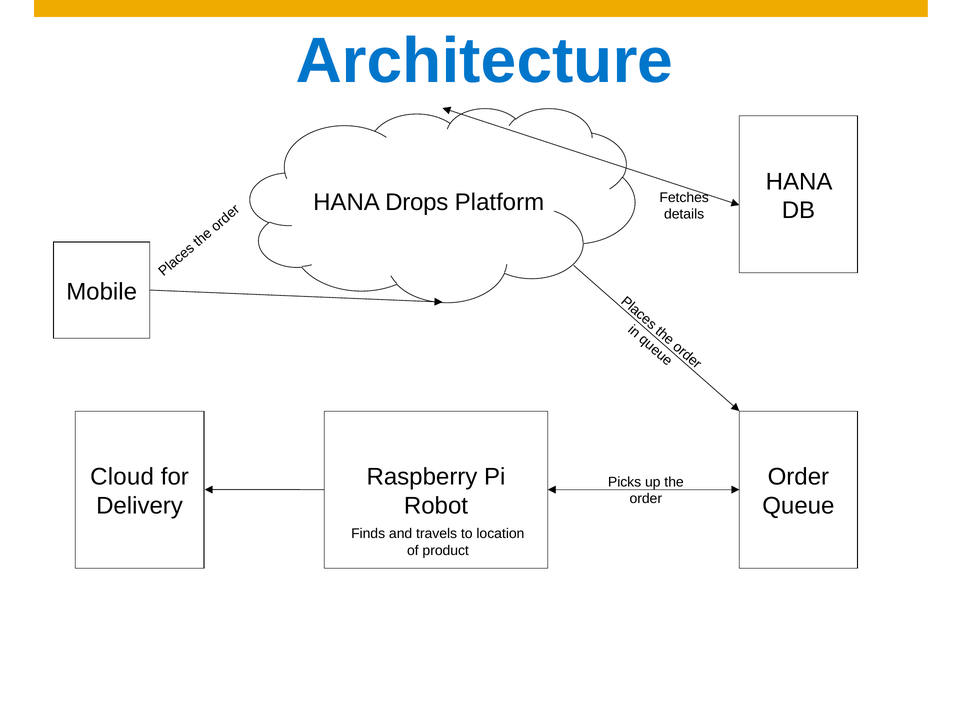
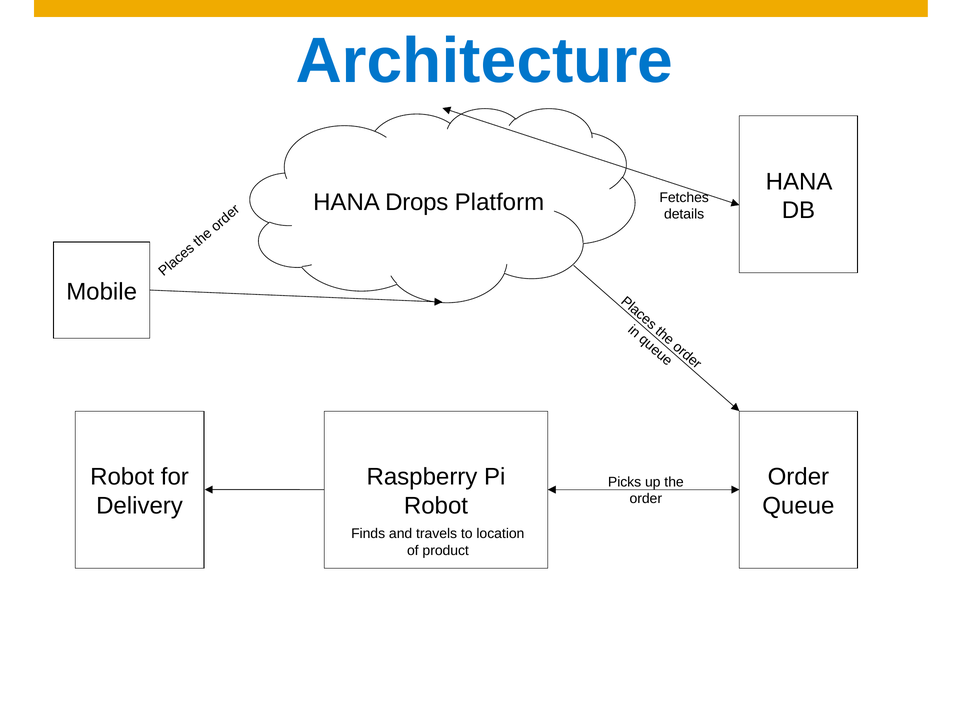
Cloud at (122, 477): Cloud -> Robot
